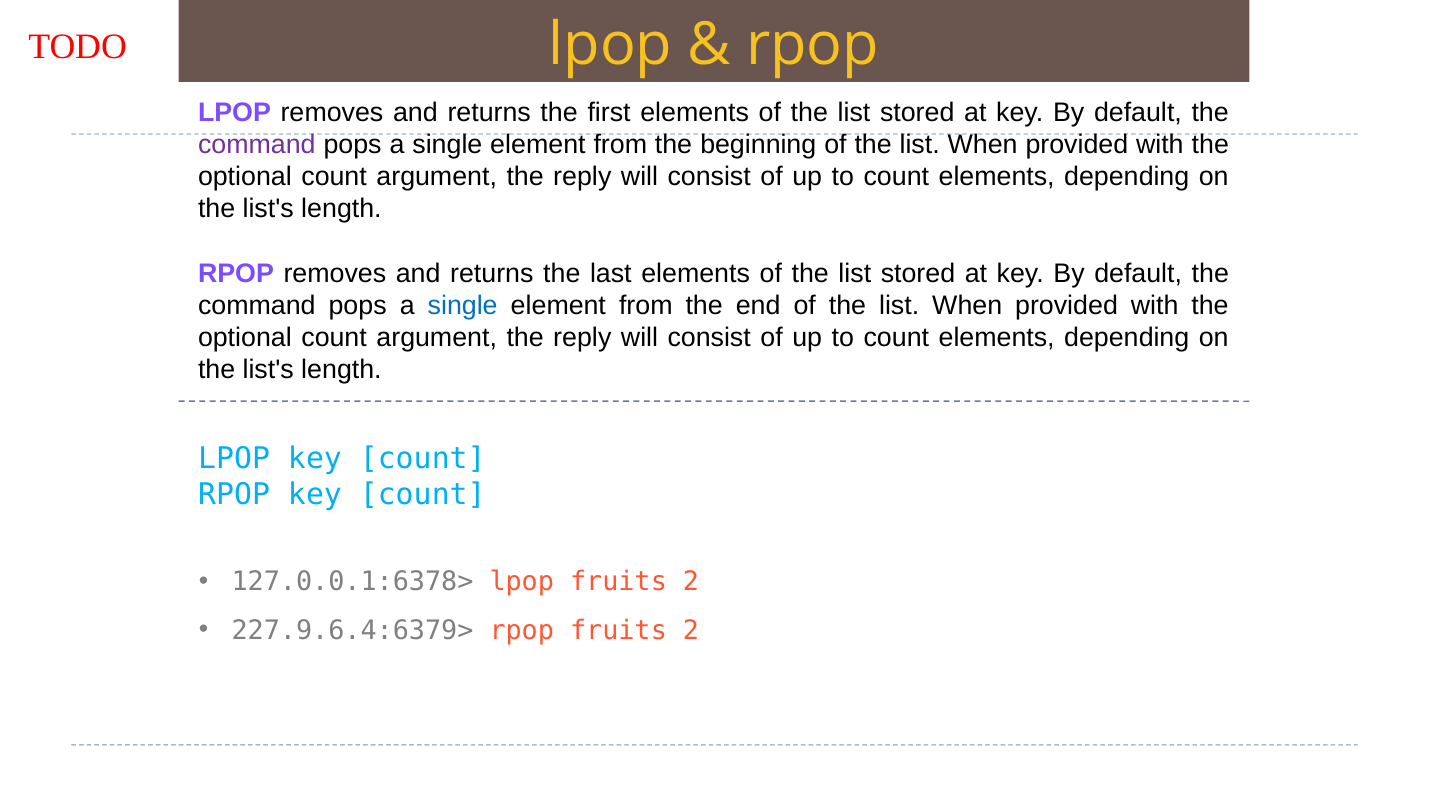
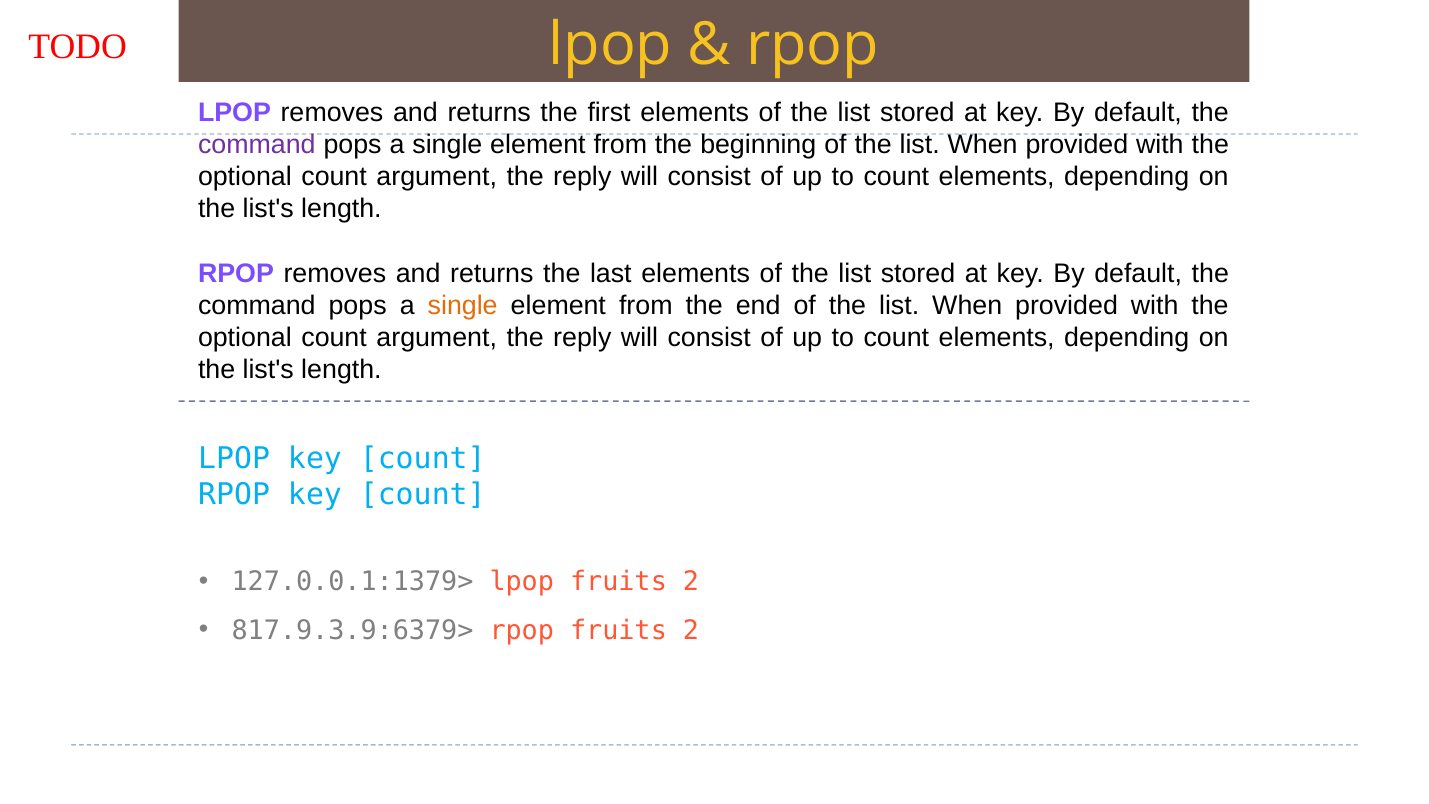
single at (463, 305) colour: blue -> orange
127.0.0.1:6378>: 127.0.0.1:6378> -> 127.0.0.1:1379>
227.9.6.4:6379>: 227.9.6.4:6379> -> 817.9.3.9:6379>
